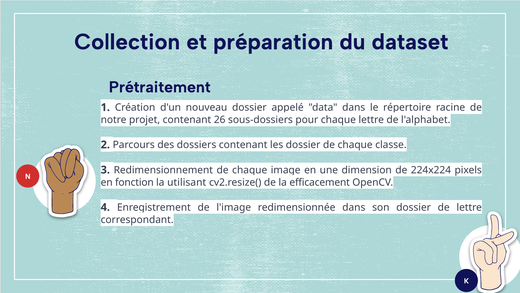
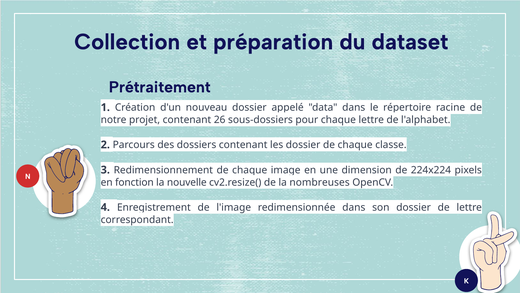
utilisant: utilisant -> nouvelle
efficacement: efficacement -> nombreuses
